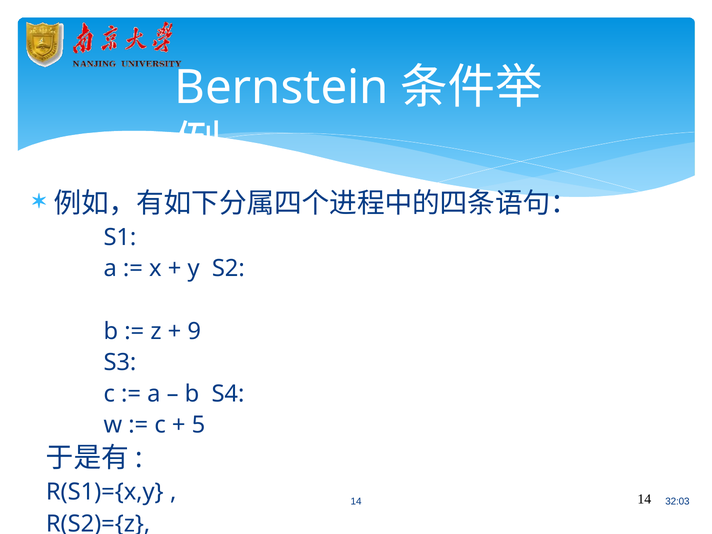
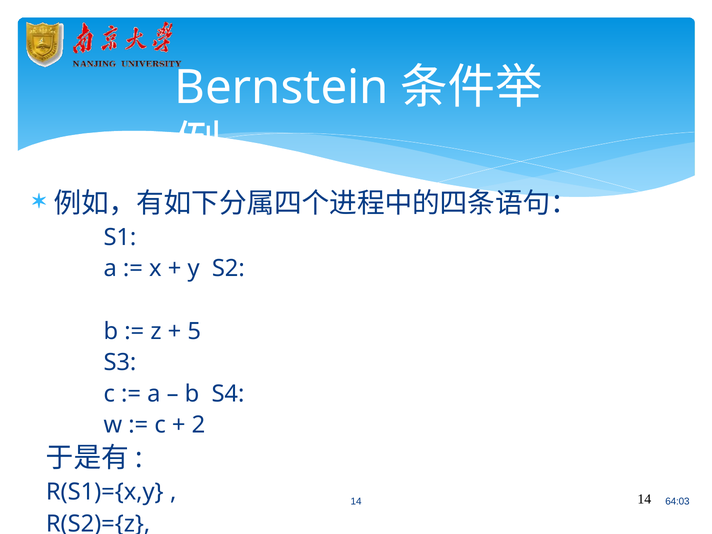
9: 9 -> 5
5: 5 -> 2
32:03: 32:03 -> 64:03
